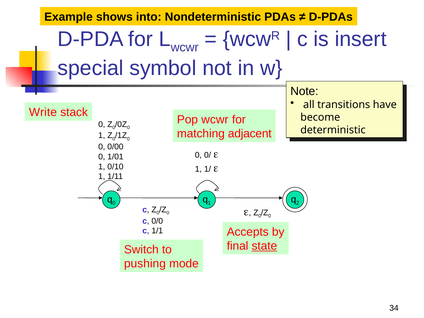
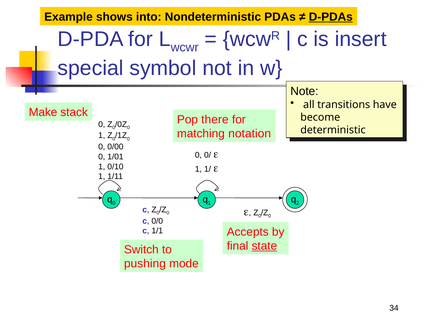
D-PDAs underline: none -> present
Write: Write -> Make
Pop wcwr: wcwr -> there
adjacent: adjacent -> notation
